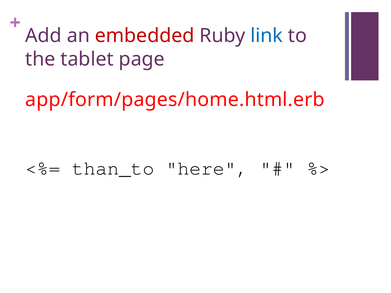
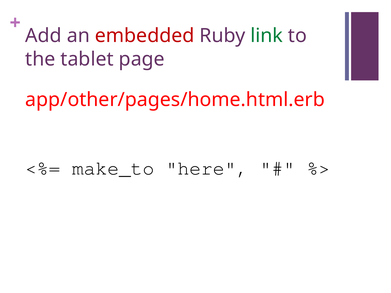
link colour: blue -> green
app/form/pages/home.html.erb: app/form/pages/home.html.erb -> app/other/pages/home.html.erb
than_to: than_to -> make_to
